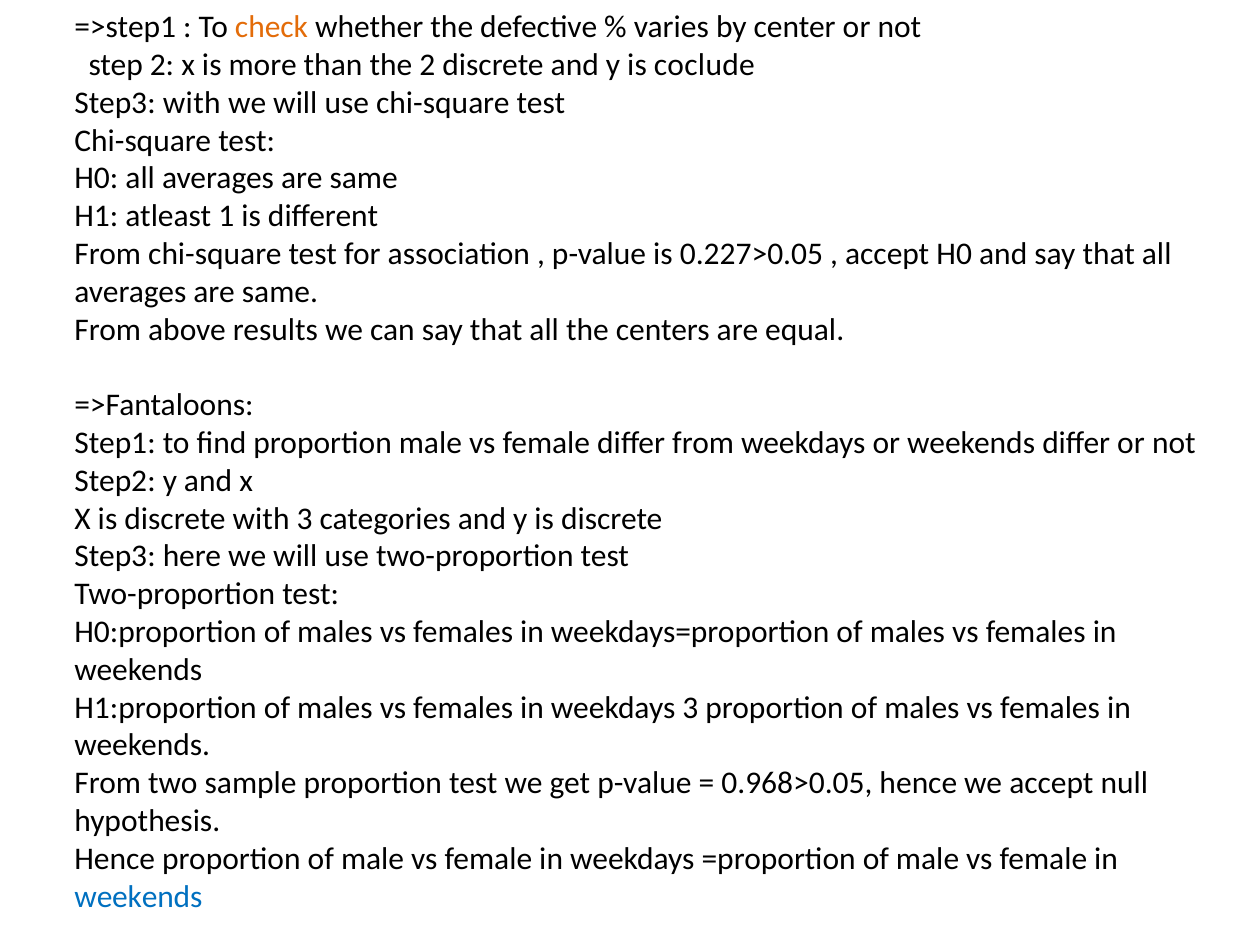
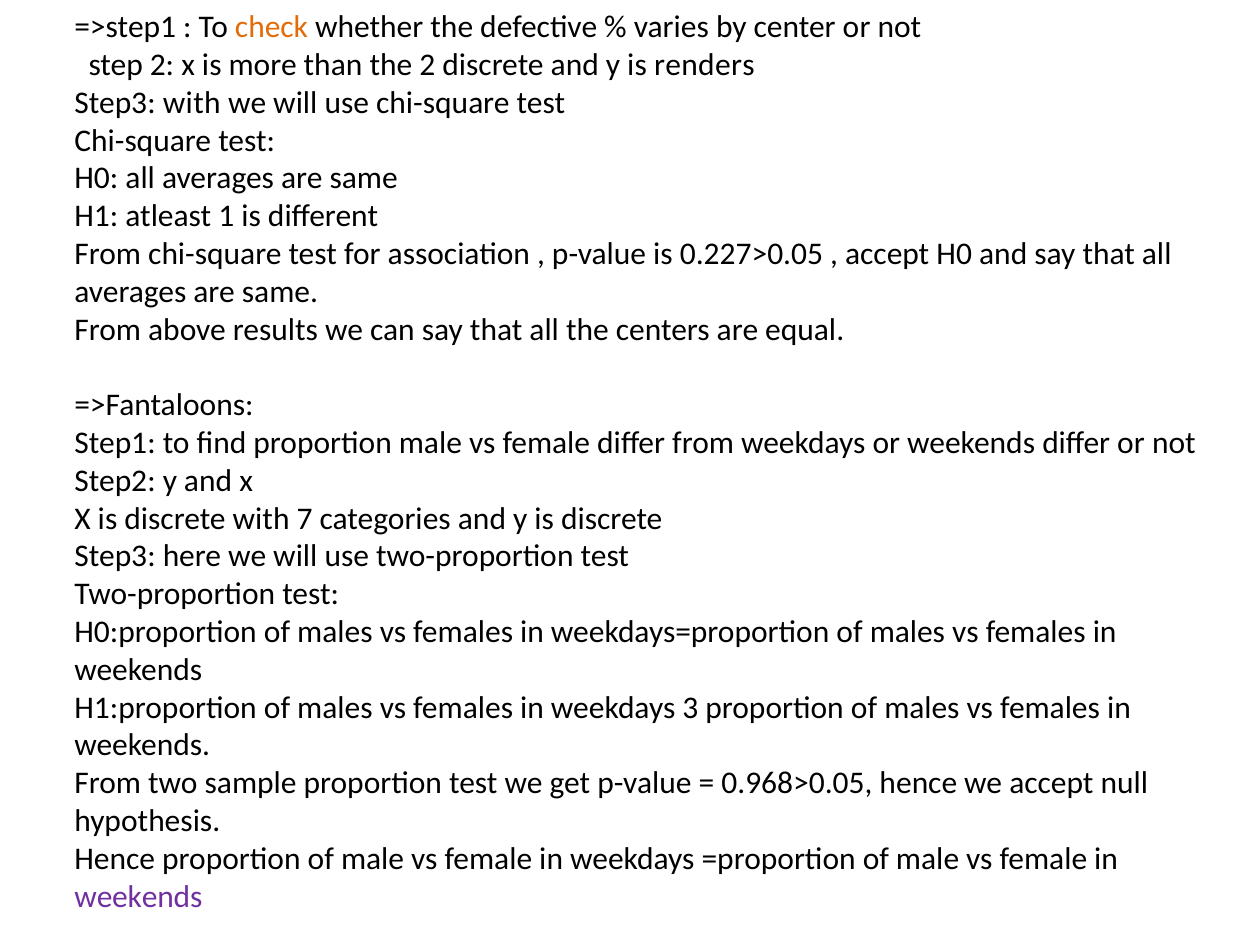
coclude: coclude -> renders
with 3: 3 -> 7
weekends at (138, 897) colour: blue -> purple
